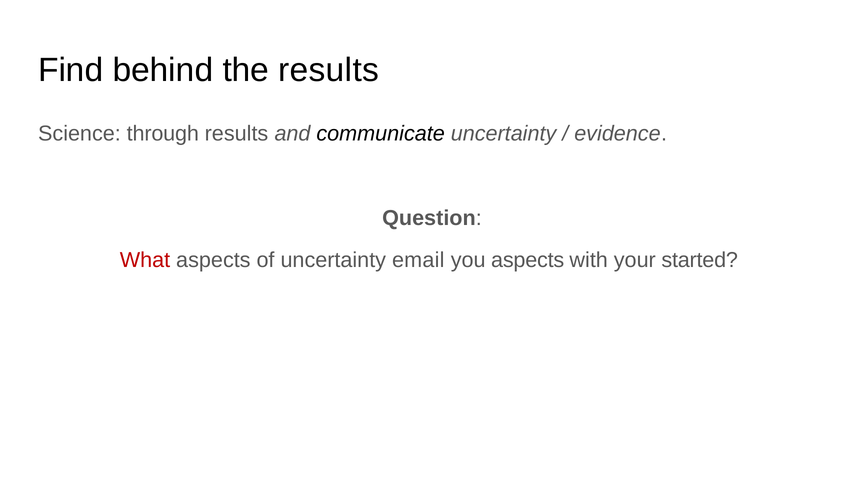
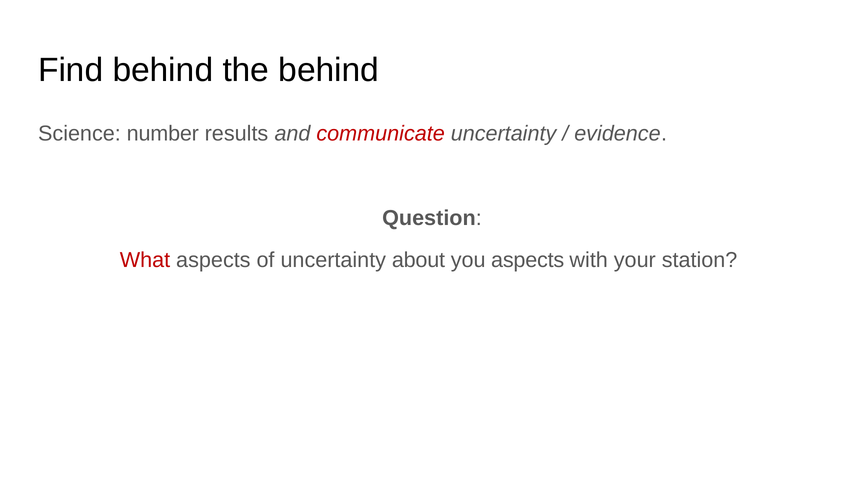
the results: results -> behind
through: through -> number
communicate colour: black -> red
email: email -> about
started: started -> station
